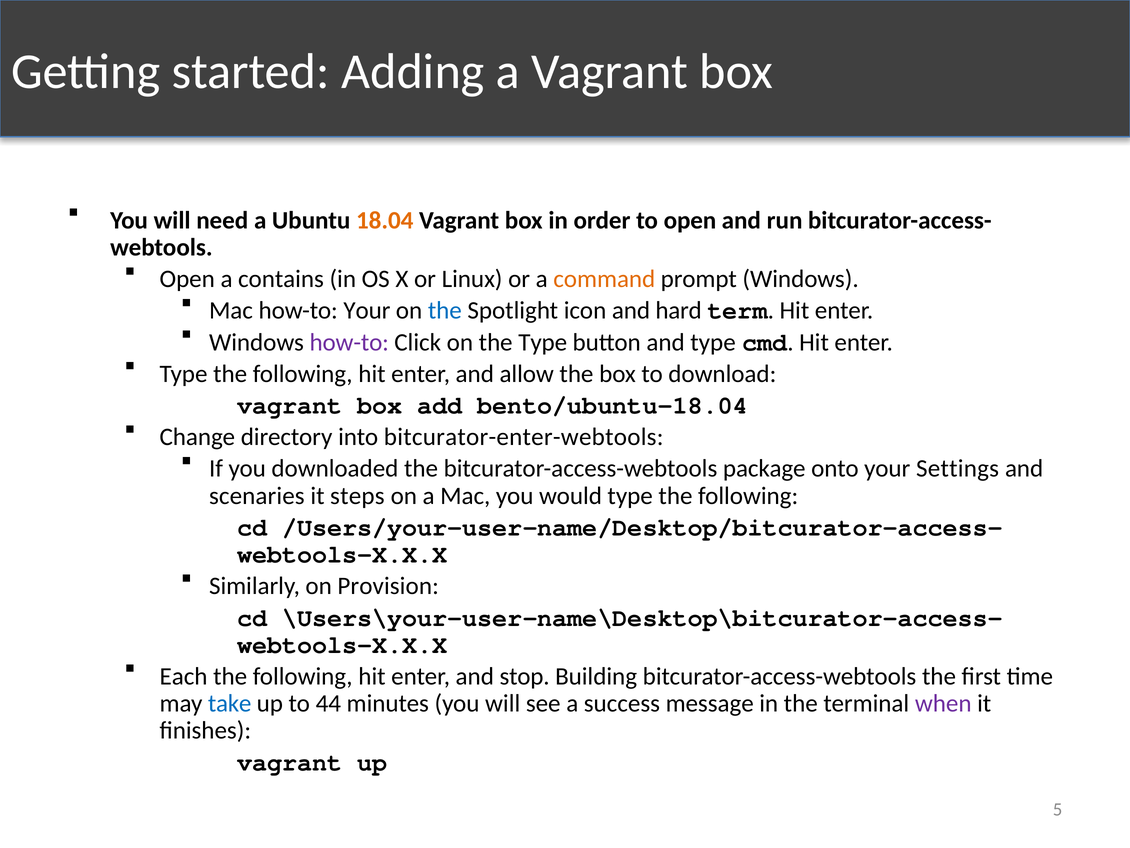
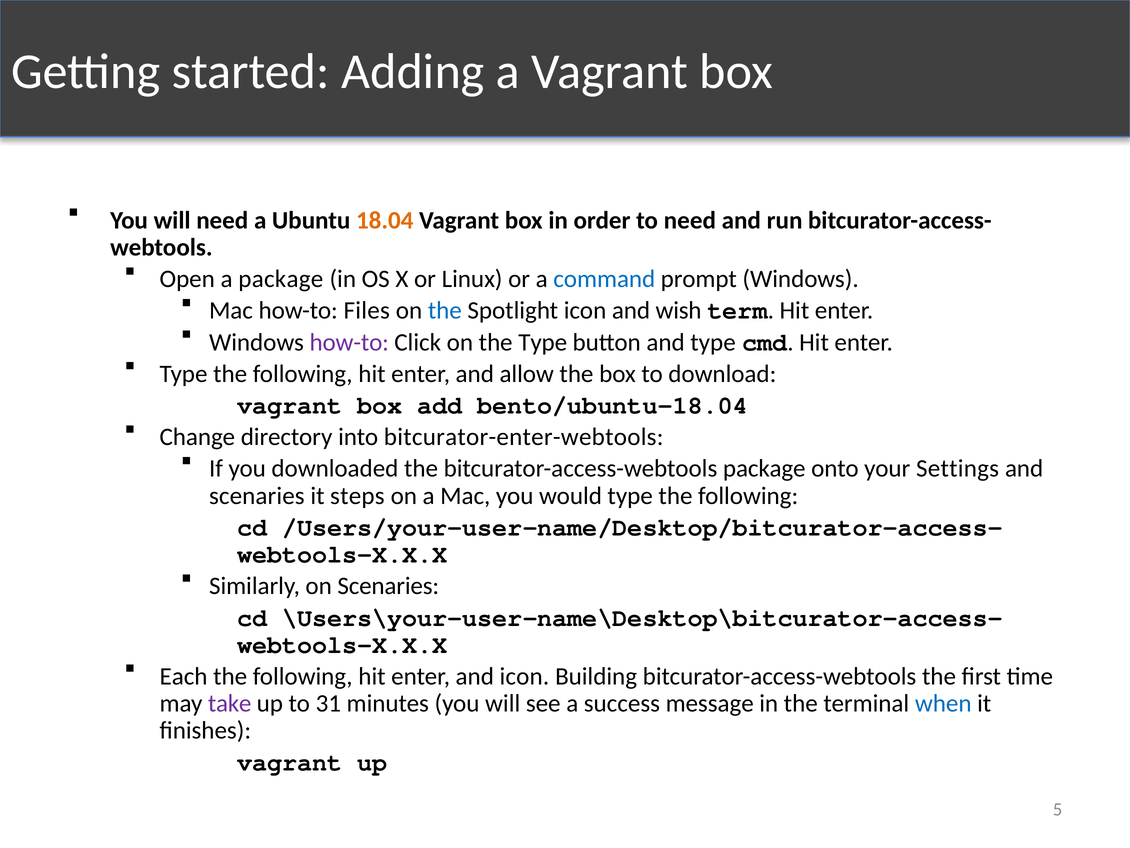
to open: open -> need
a contains: contains -> package
command colour: orange -> blue
how-to Your: Your -> Files
hard: hard -> wish
on Provision: Provision -> Scenaries
and stop: stop -> icon
take colour: blue -> purple
44: 44 -> 31
when colour: purple -> blue
